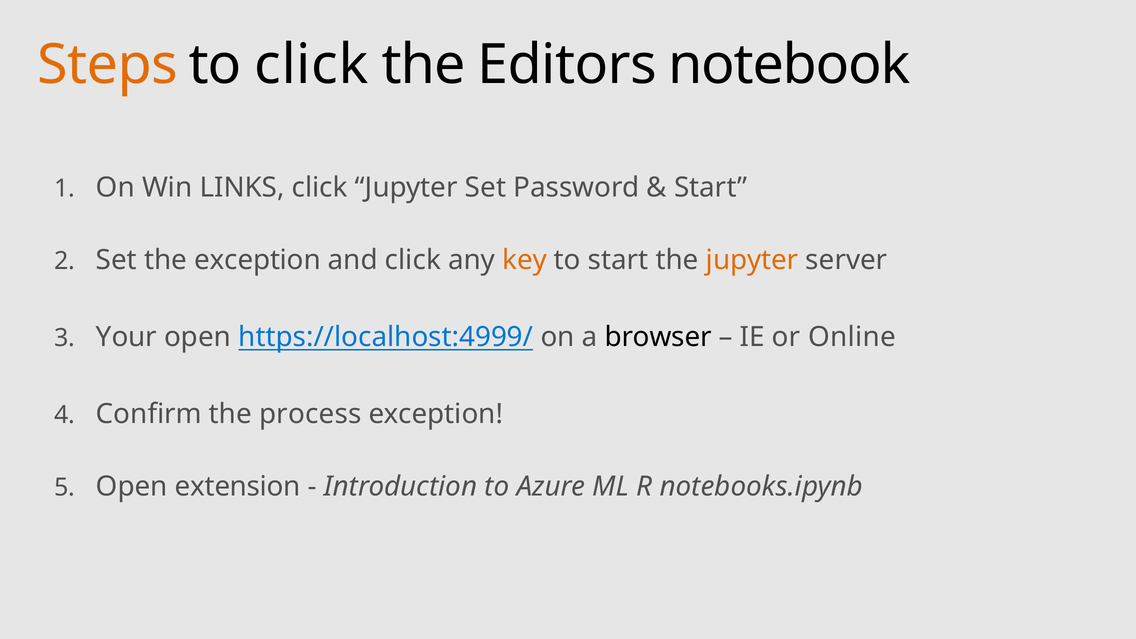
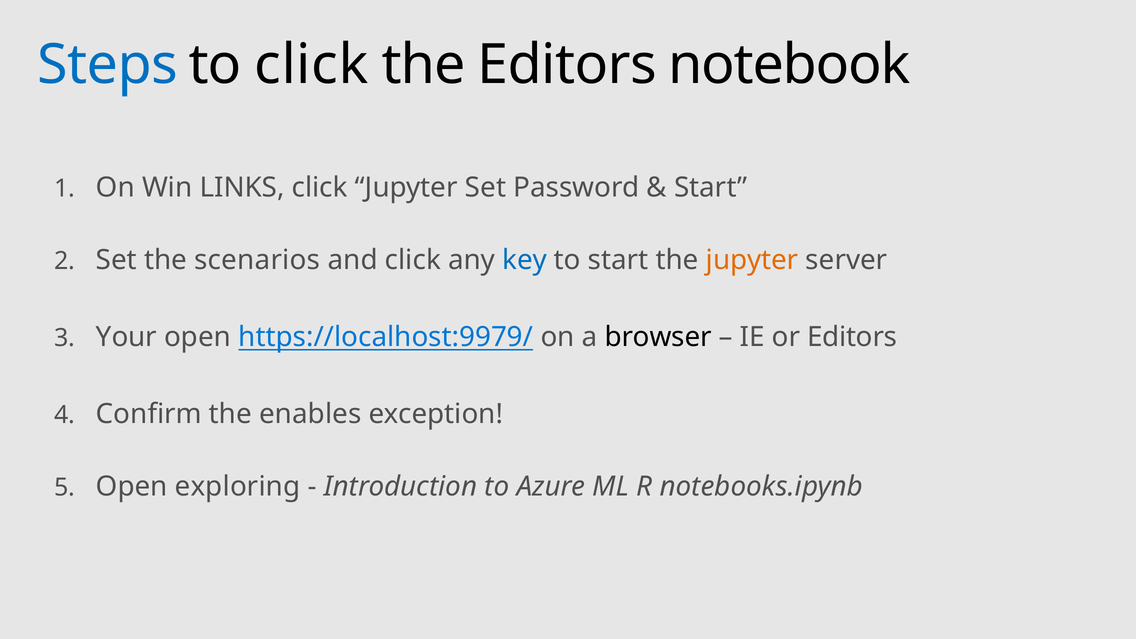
Steps colour: orange -> blue
the exception: exception -> scenarios
key colour: orange -> blue
https://localhost:4999/: https://localhost:4999/ -> https://localhost:9979/
or Online: Online -> Editors
process: process -> enables
extension: extension -> exploring
